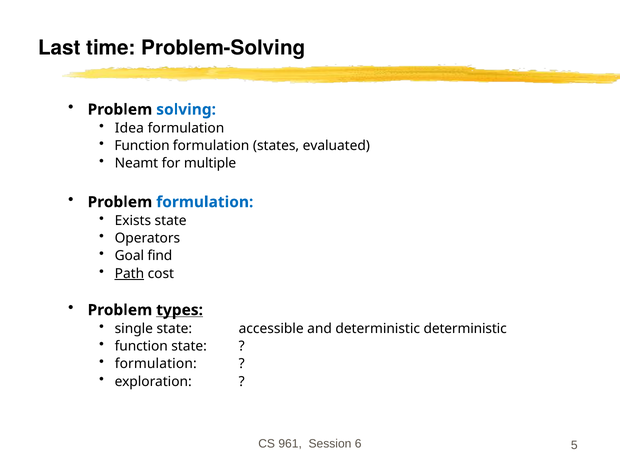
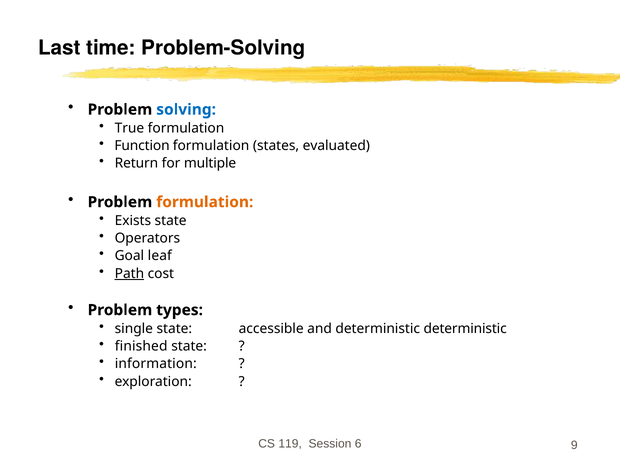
Idea: Idea -> True
Neamt: Neamt -> Return
formulation at (205, 202) colour: blue -> orange
find: find -> leaf
types underline: present -> none
function at (141, 346): function -> finished
formulation at (156, 364): formulation -> information
961: 961 -> 119
5: 5 -> 9
